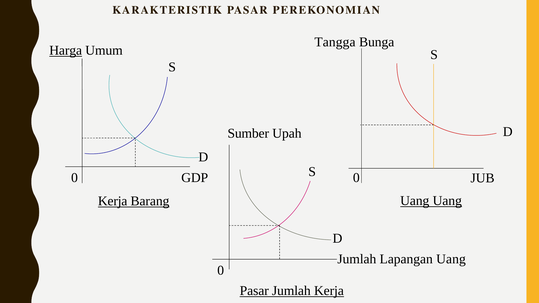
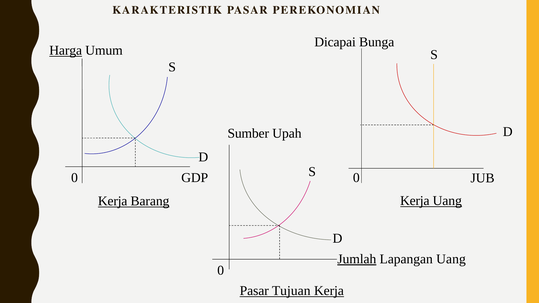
Tangga: Tangga -> Dicapai
Barang Uang: Uang -> Kerja
Jumlah at (357, 259) underline: none -> present
Pasar Jumlah: Jumlah -> Tujuan
